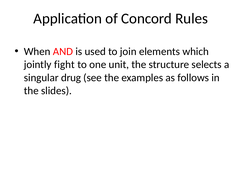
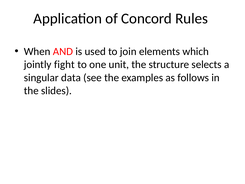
drug: drug -> data
